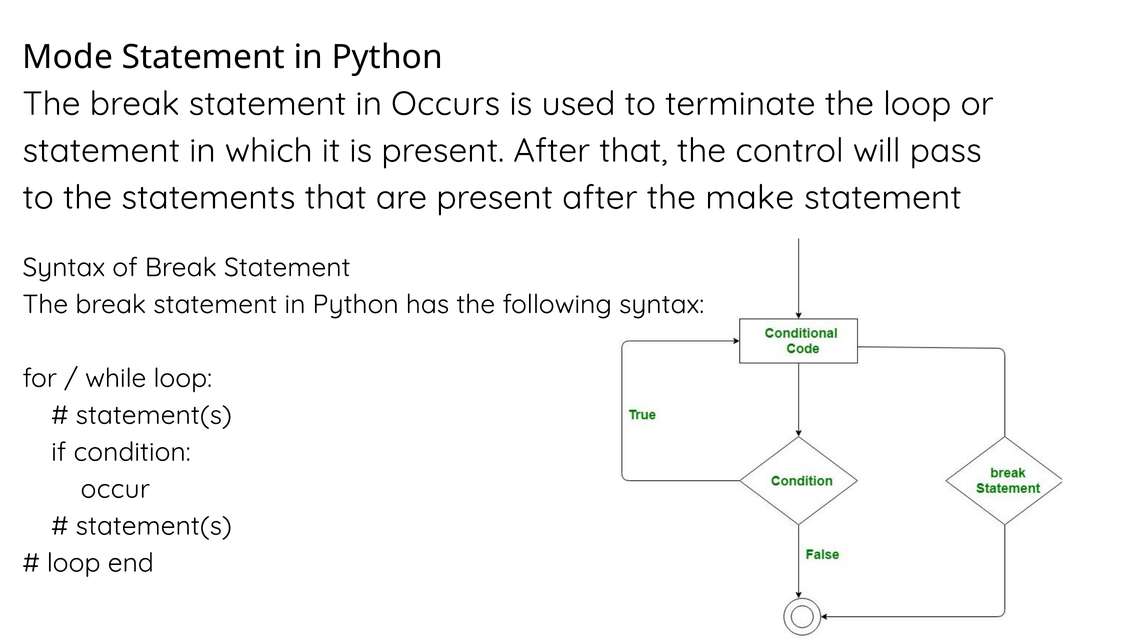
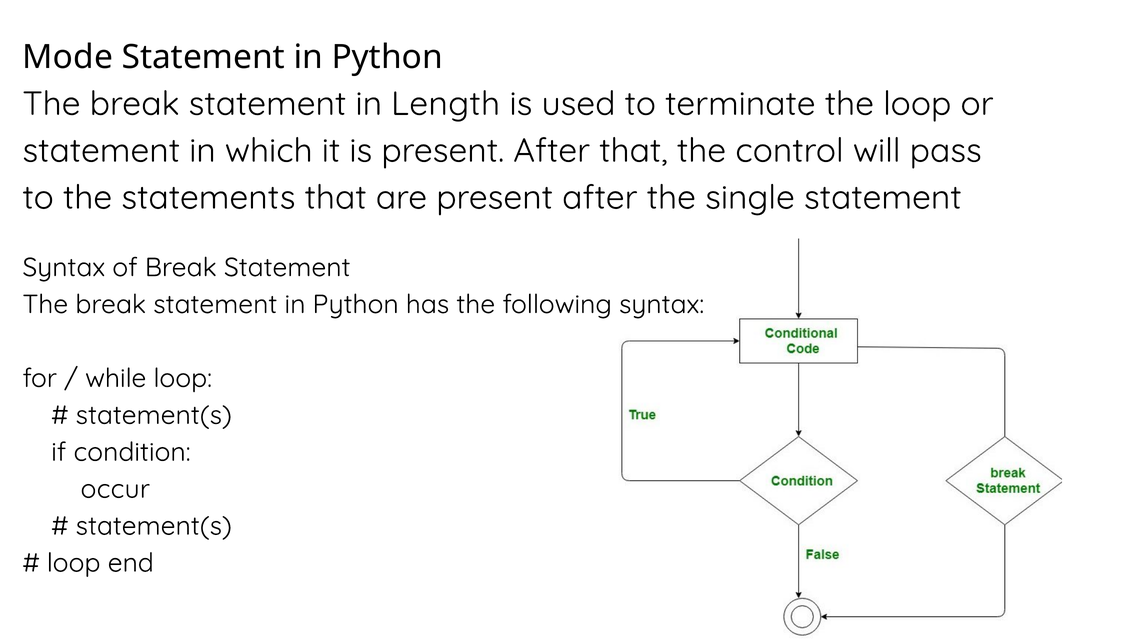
Occurs: Occurs -> Length
make: make -> single
